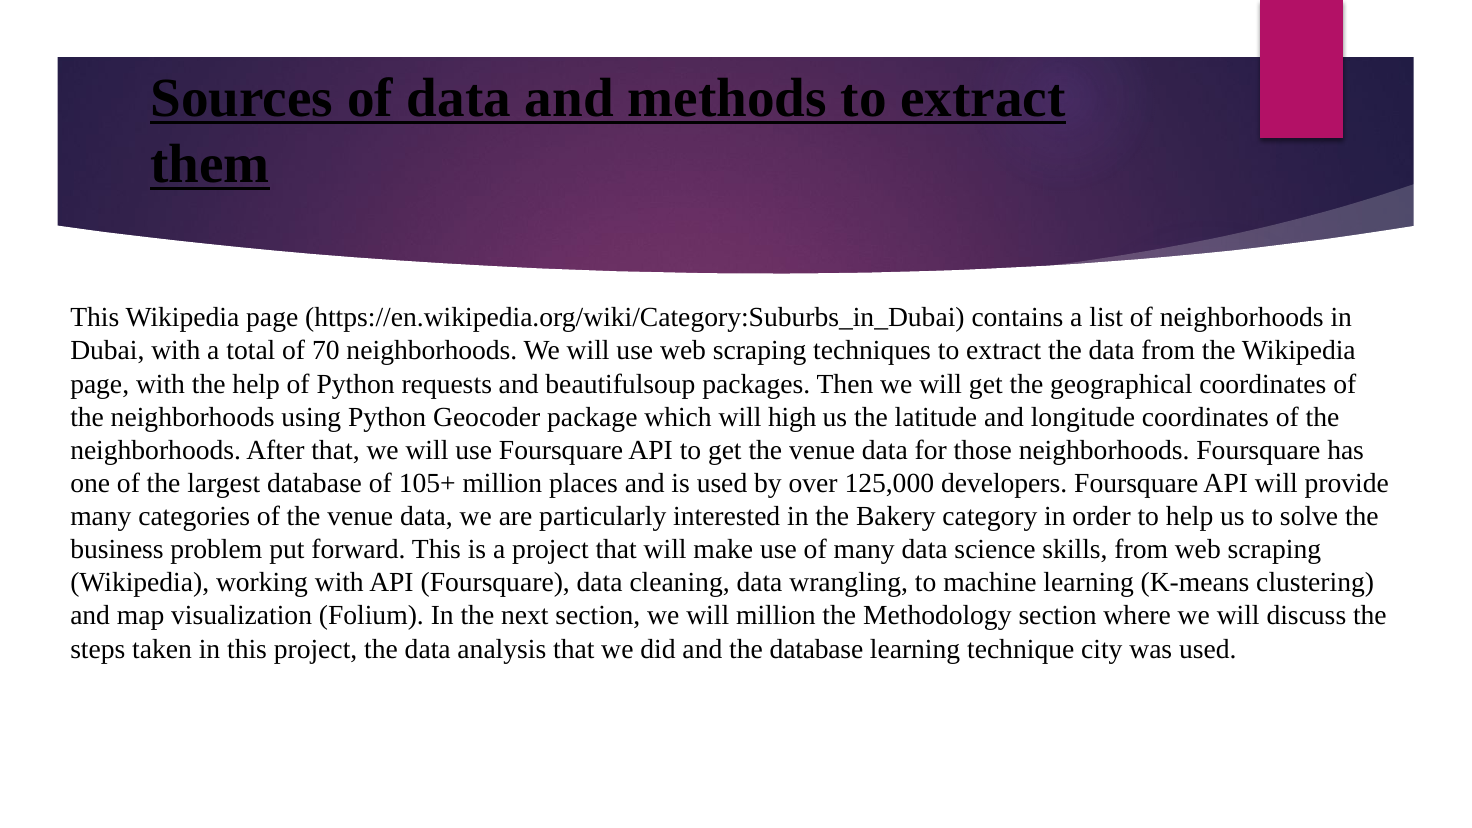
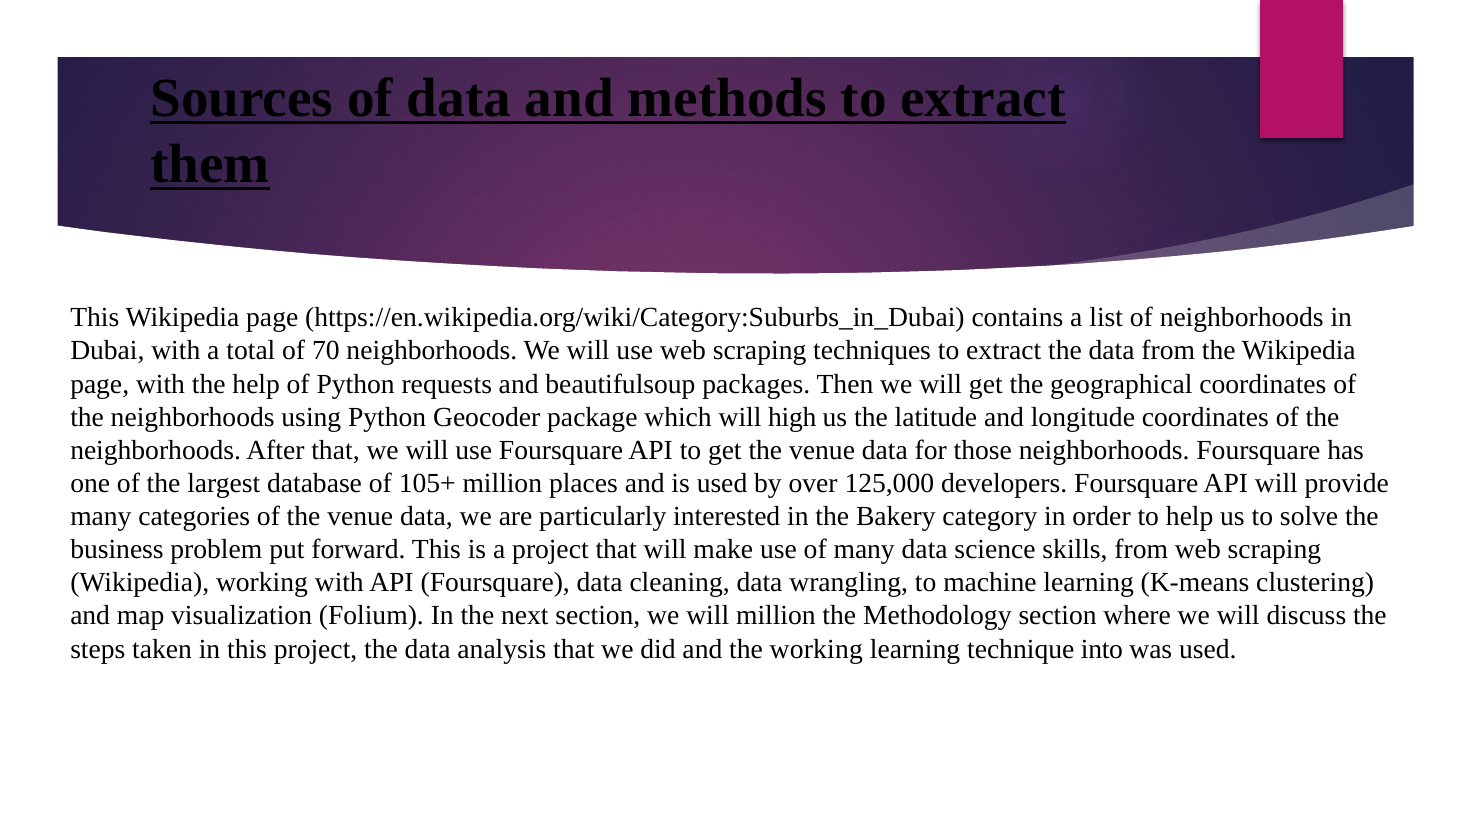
the database: database -> working
city: city -> into
